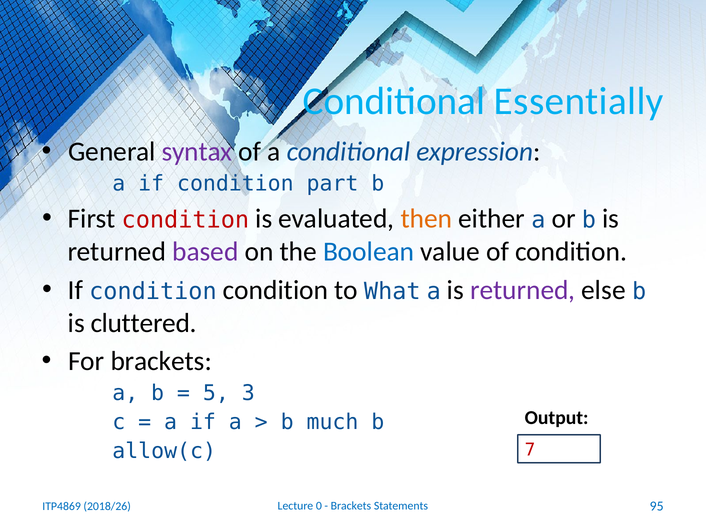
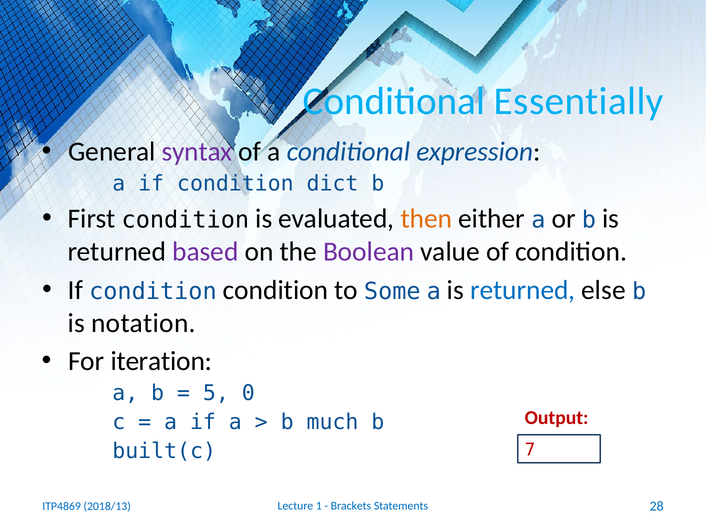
part: part -> dict
condition at (185, 220) colour: red -> black
Boolean colour: blue -> purple
What: What -> Some
returned at (523, 290) colour: purple -> blue
cluttered: cluttered -> notation
For brackets: brackets -> iteration
3: 3 -> 0
Output colour: black -> red
allow(c: allow(c -> built(c
0: 0 -> 1
95: 95 -> 28
2018/26: 2018/26 -> 2018/13
